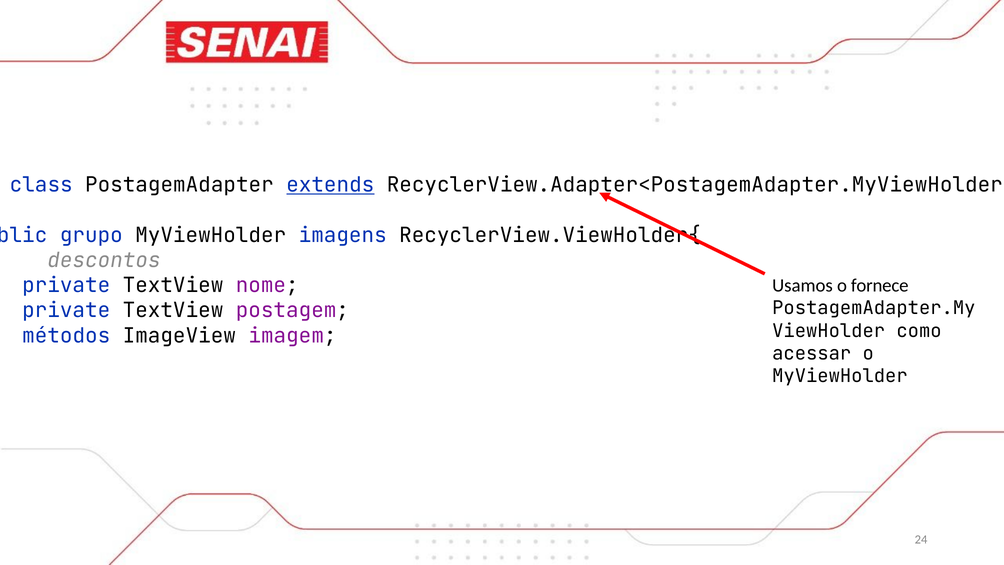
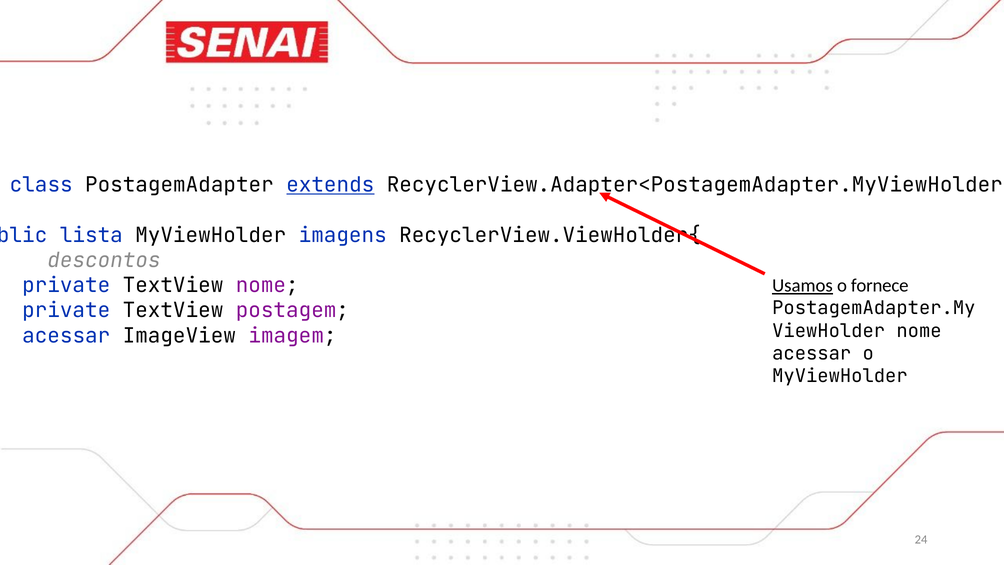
grupo: grupo -> lista
Usamos underline: none -> present
como at (919, 331): como -> nome
métodos at (66, 335): métodos -> acessar
